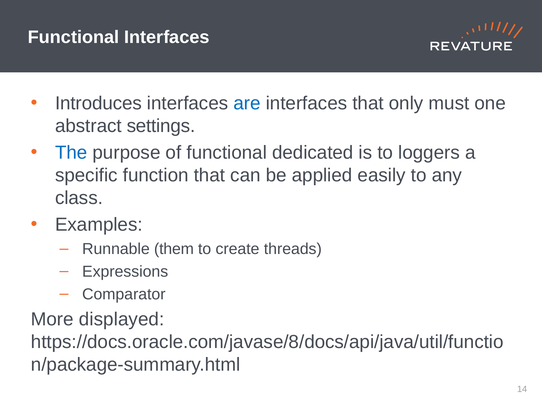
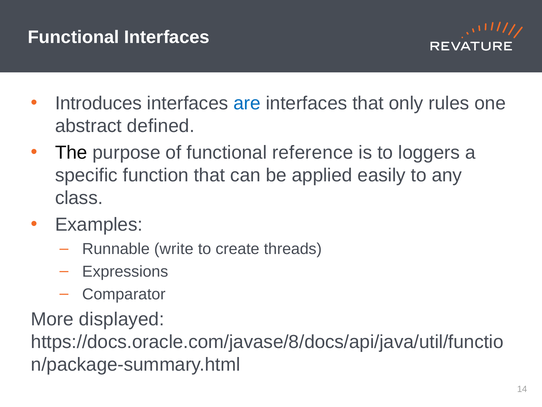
must: must -> rules
settings: settings -> defined
The colour: blue -> black
dedicated: dedicated -> reference
them: them -> write
